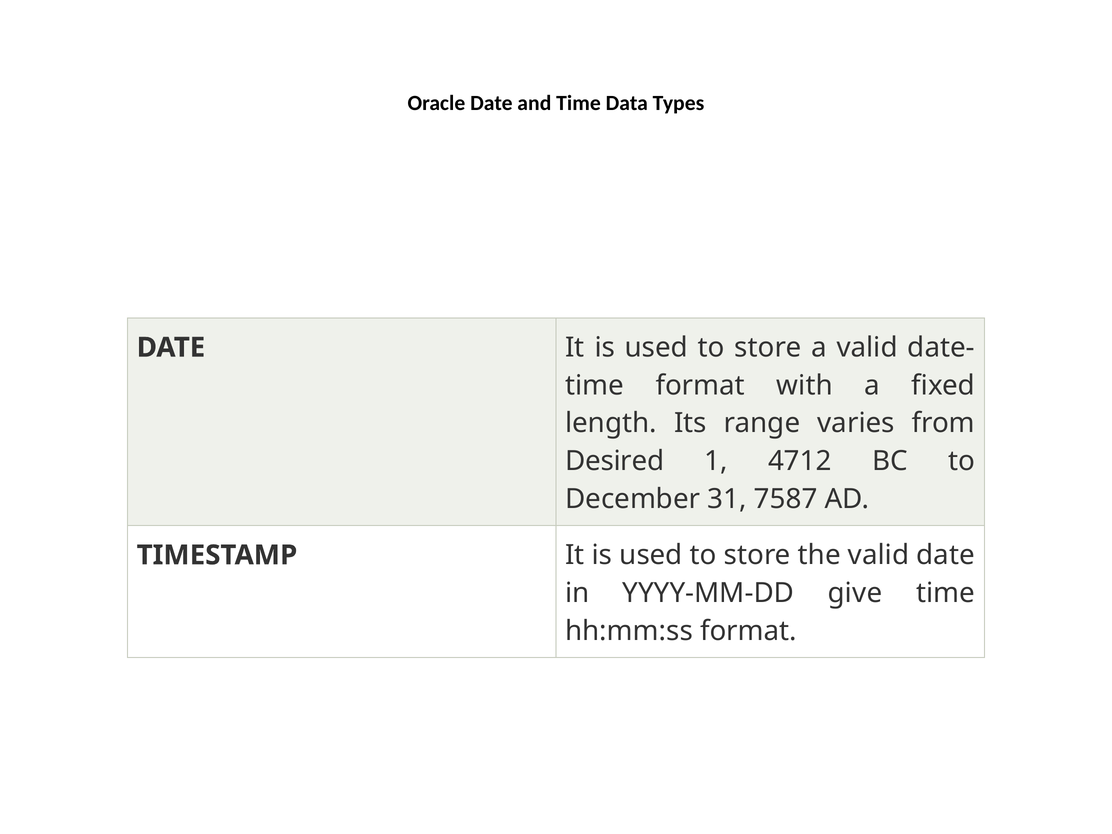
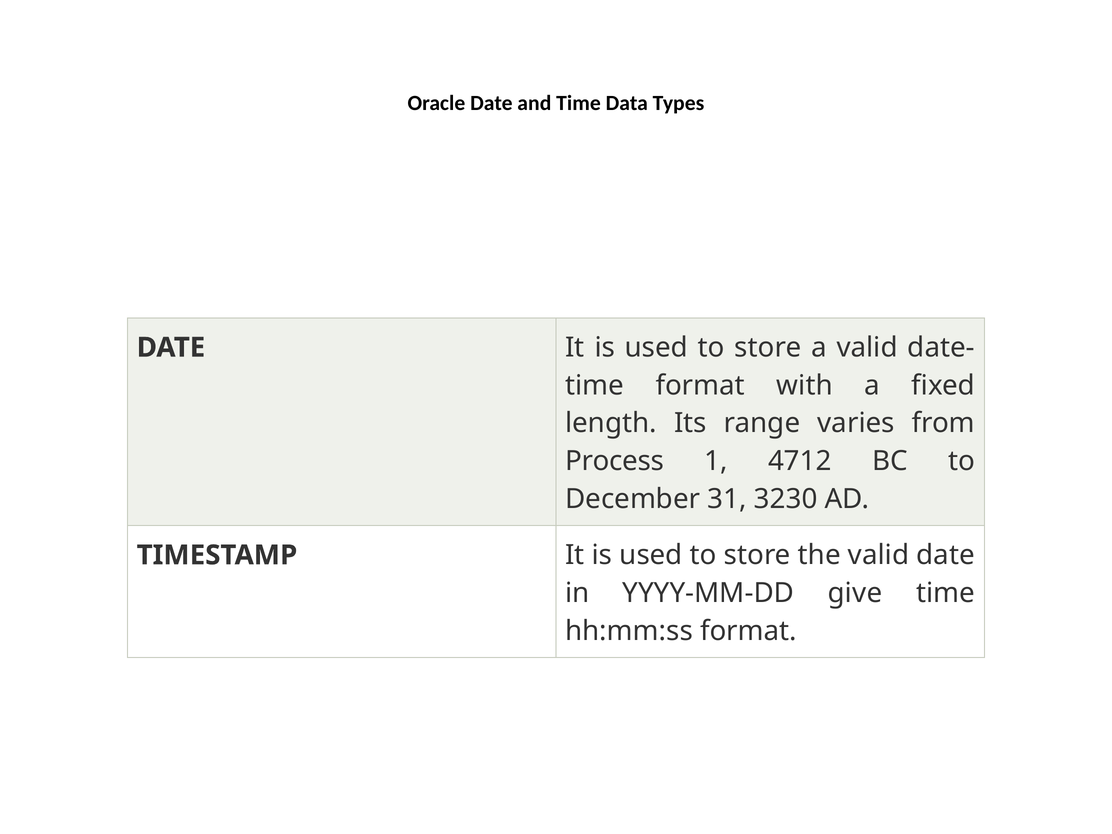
Desired: Desired -> Process
7587: 7587 -> 3230
